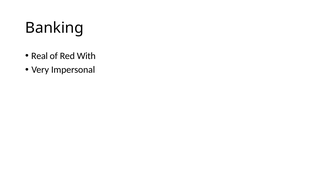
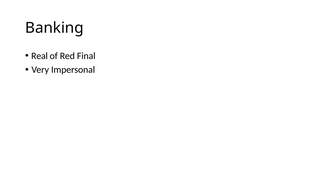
With: With -> Final
